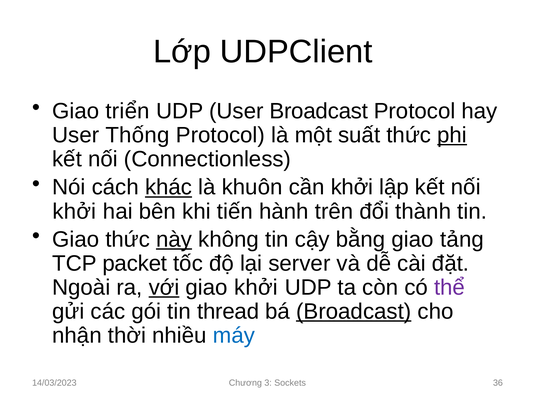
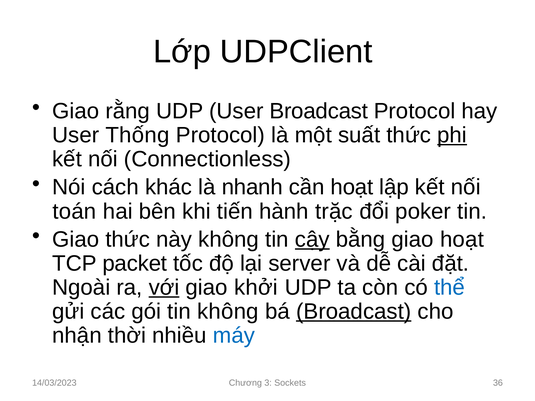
triển: triển -> rằng
khác underline: present -> none
khuôn: khuôn -> nhanh
cần khởi: khởi -> hoạt
khởi at (74, 211): khởi -> toán
trên: trên -> trặc
thành: thành -> poker
này underline: present -> none
cậy underline: none -> present
giao tảng: tảng -> hoạt
thể colour: purple -> blue
tin thread: thread -> không
